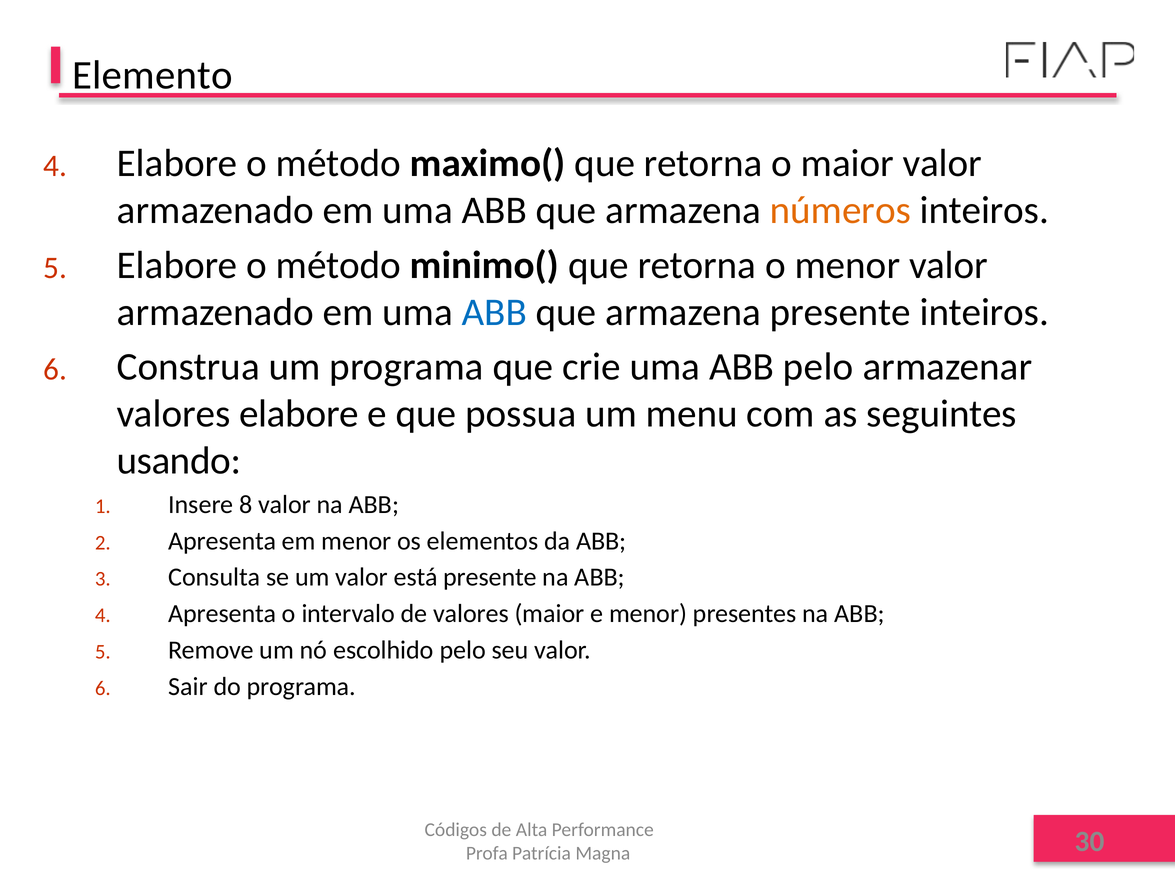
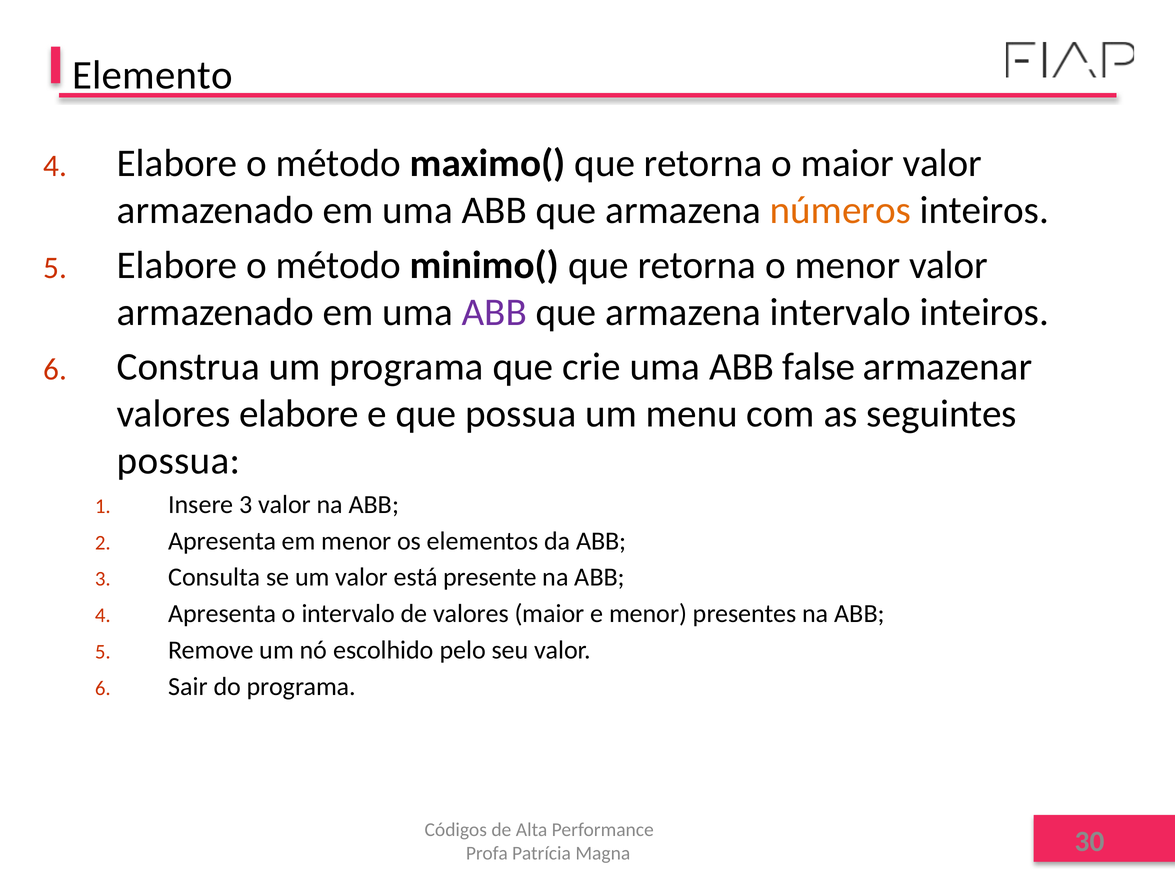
ABB at (494, 312) colour: blue -> purple
armazena presente: presente -> intervalo
ABB pelo: pelo -> false
usando at (179, 461): usando -> possua
Insere 8: 8 -> 3
